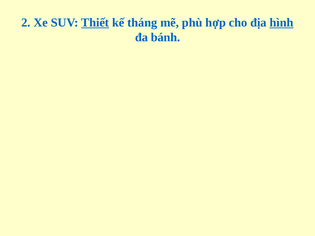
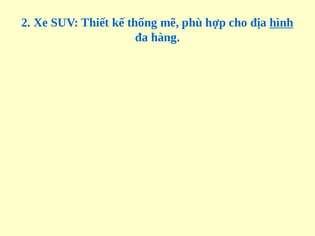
Thiết underline: present -> none
tháng: tháng -> thống
bánh: bánh -> hàng
